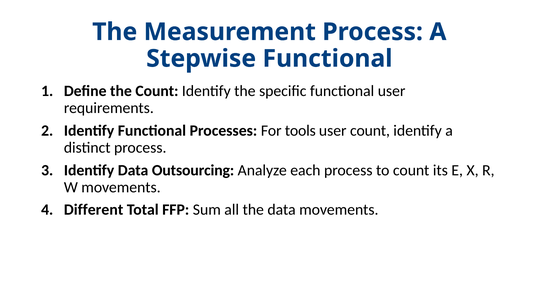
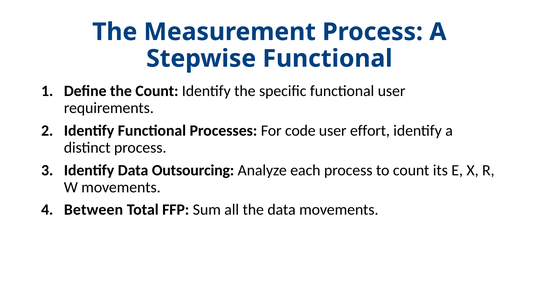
tools: tools -> code
user count: count -> effort
Different: Different -> Between
